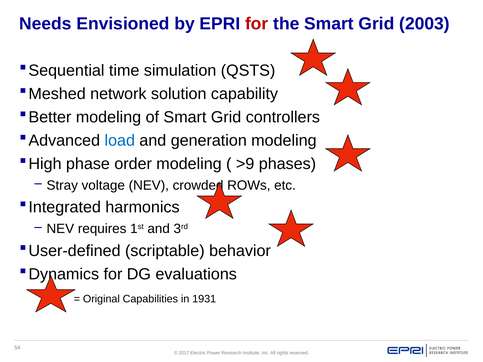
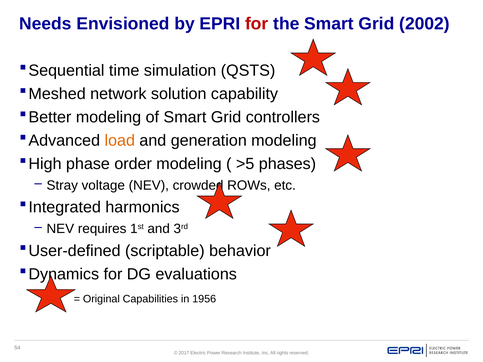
2003: 2003 -> 2002
load colour: blue -> orange
>9: >9 -> >5
1931: 1931 -> 1956
